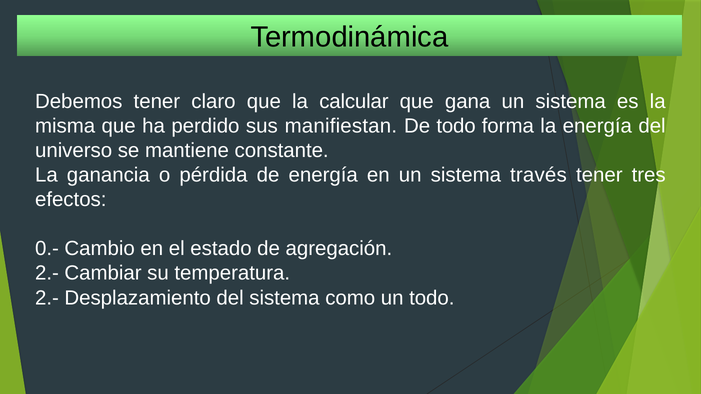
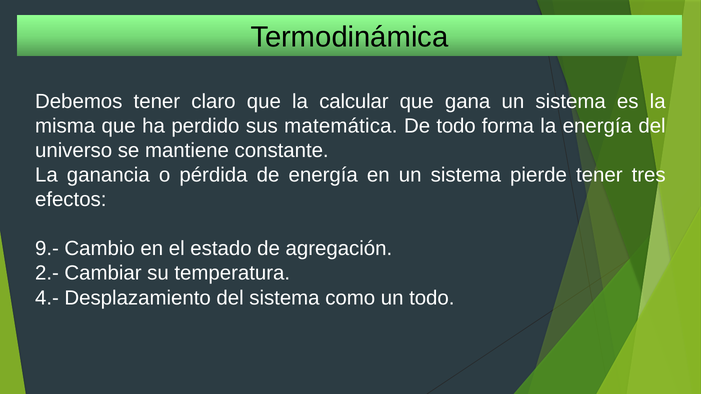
manifiestan: manifiestan -> matemática
través: través -> pierde
0.-: 0.- -> 9.-
2.- at (47, 298): 2.- -> 4.-
